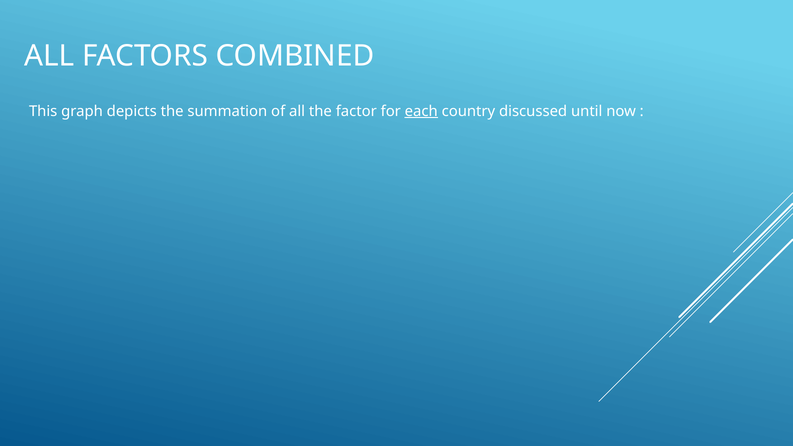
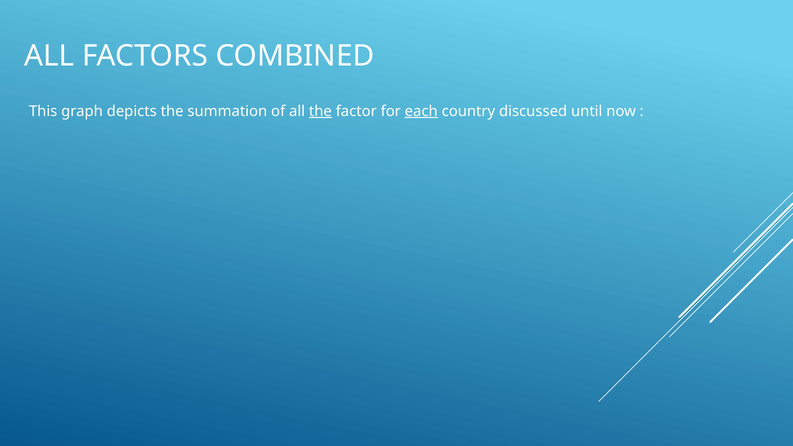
the at (320, 111) underline: none -> present
